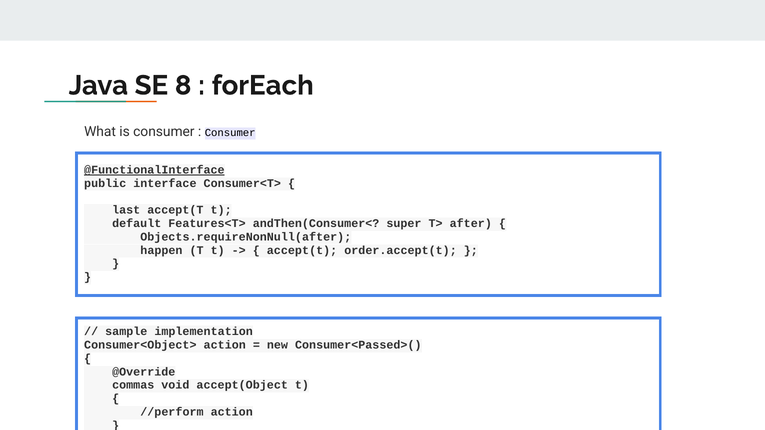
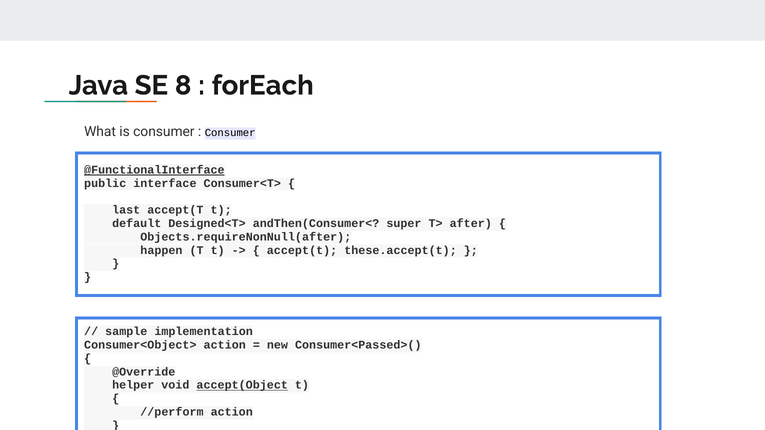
Features<T>: Features<T> -> Designed<T>
order.accept(t: order.accept(t -> these.accept(t
commas: commas -> helper
accept(Object underline: none -> present
